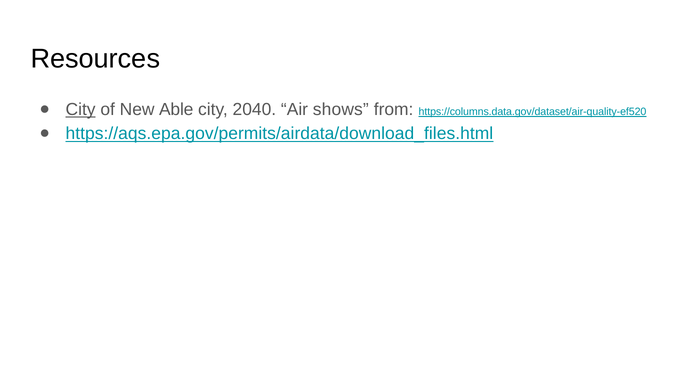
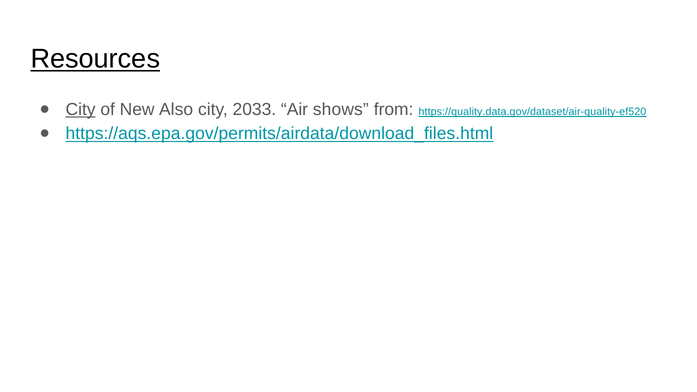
Resources underline: none -> present
Able: Able -> Also
2040: 2040 -> 2033
https://columns.data.gov/dataset/air-quality-ef520: https://columns.data.gov/dataset/air-quality-ef520 -> https://quality.data.gov/dataset/air-quality-ef520
